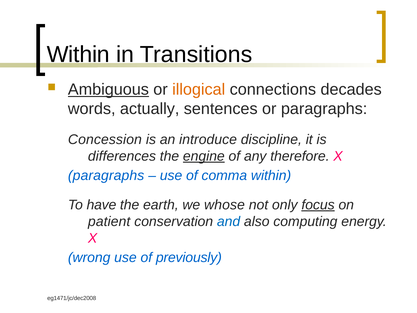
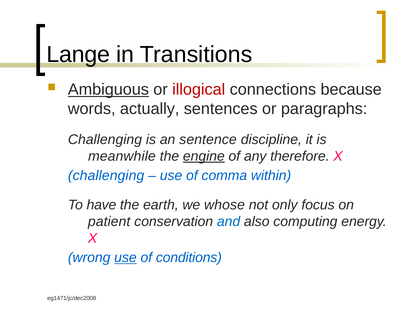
Within at (78, 54): Within -> Lange
illogical colour: orange -> red
decades: decades -> because
Concession at (105, 139): Concession -> Challenging
introduce: introduce -> sentence
differences: differences -> meanwhile
paragraphs at (106, 175): paragraphs -> challenging
focus underline: present -> none
use at (125, 257) underline: none -> present
previously: previously -> conditions
